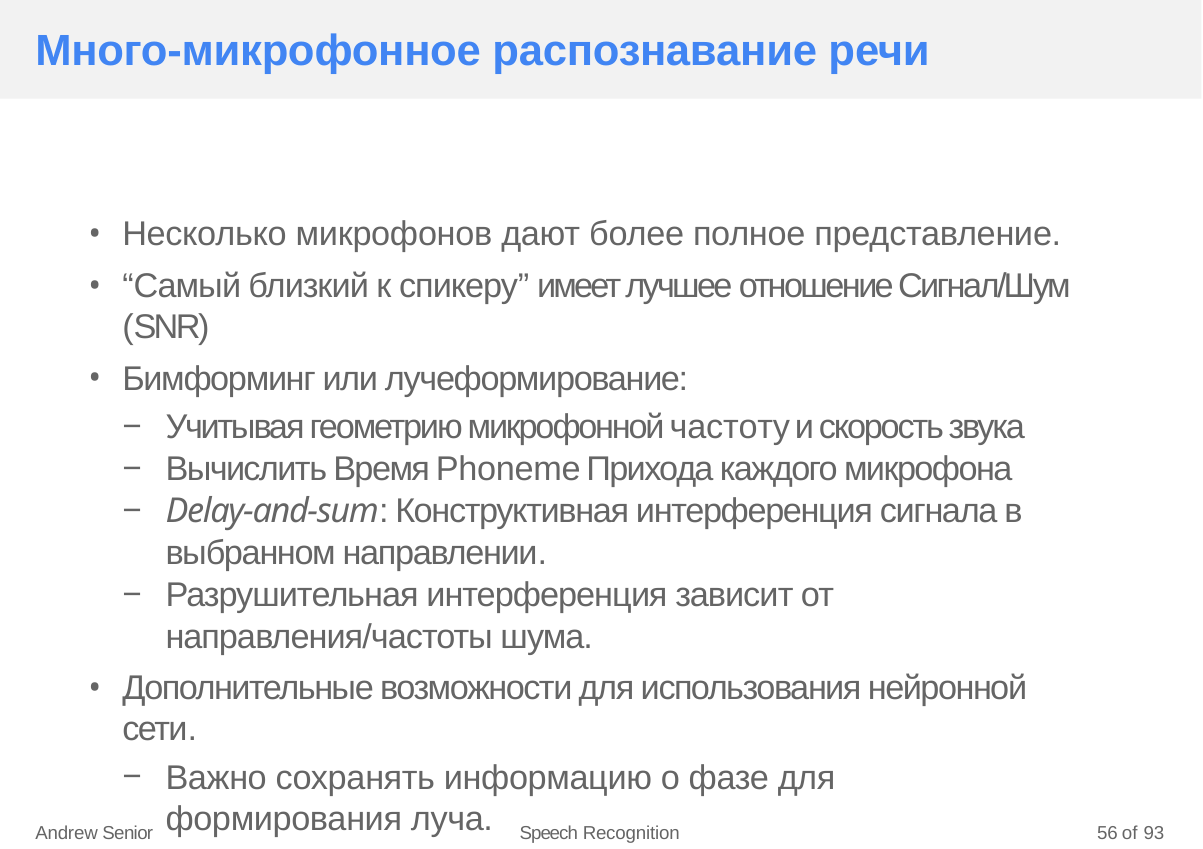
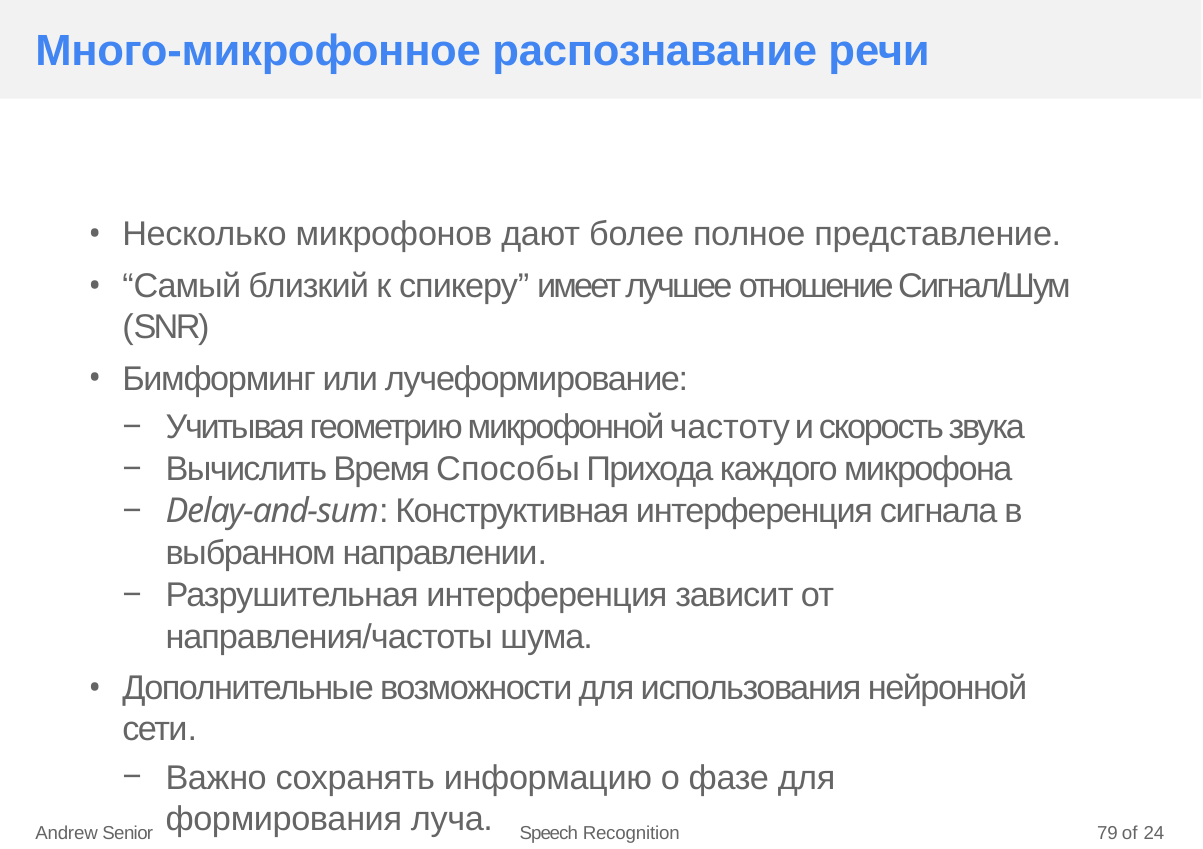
Phoneme: Phoneme -> Способы
56: 56 -> 79
93: 93 -> 24
